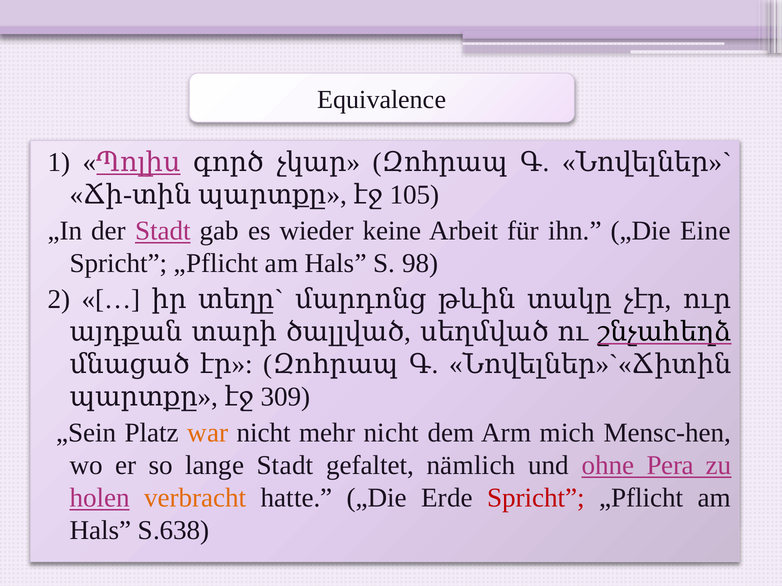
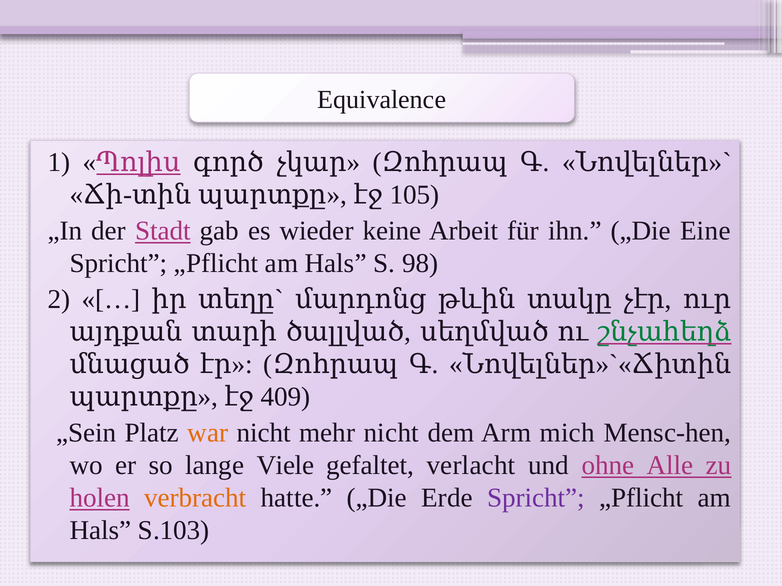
շնչահեղձ colour: black -> green
309: 309 -> 409
lange Stadt: Stadt -> Viele
nämlich: nämlich -> verlacht
Pera: Pera -> Alle
Spricht at (536, 498) colour: red -> purple
S.638: S.638 -> S.103
